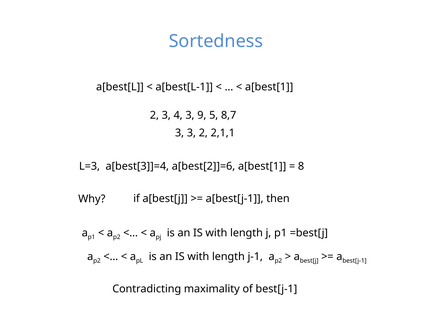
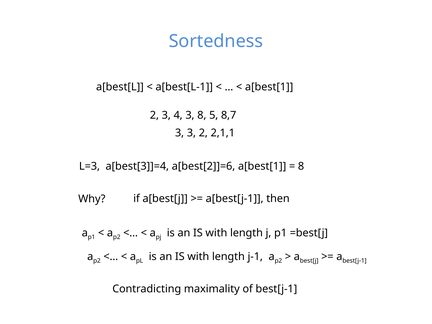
3 9: 9 -> 8
